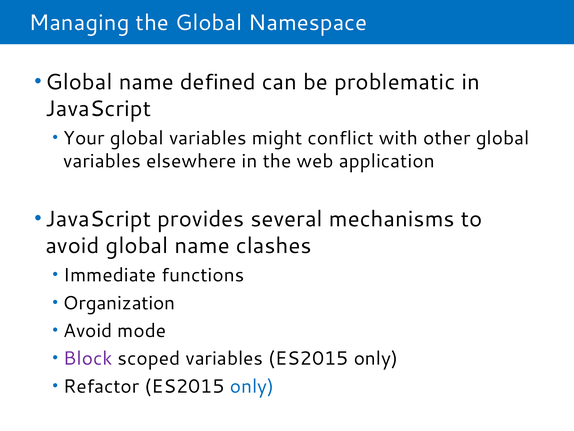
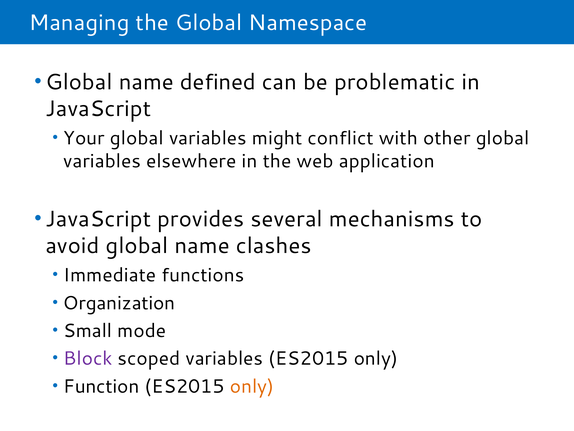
Avoid at (88, 330): Avoid -> Small
Refactor: Refactor -> Function
only at (252, 386) colour: blue -> orange
